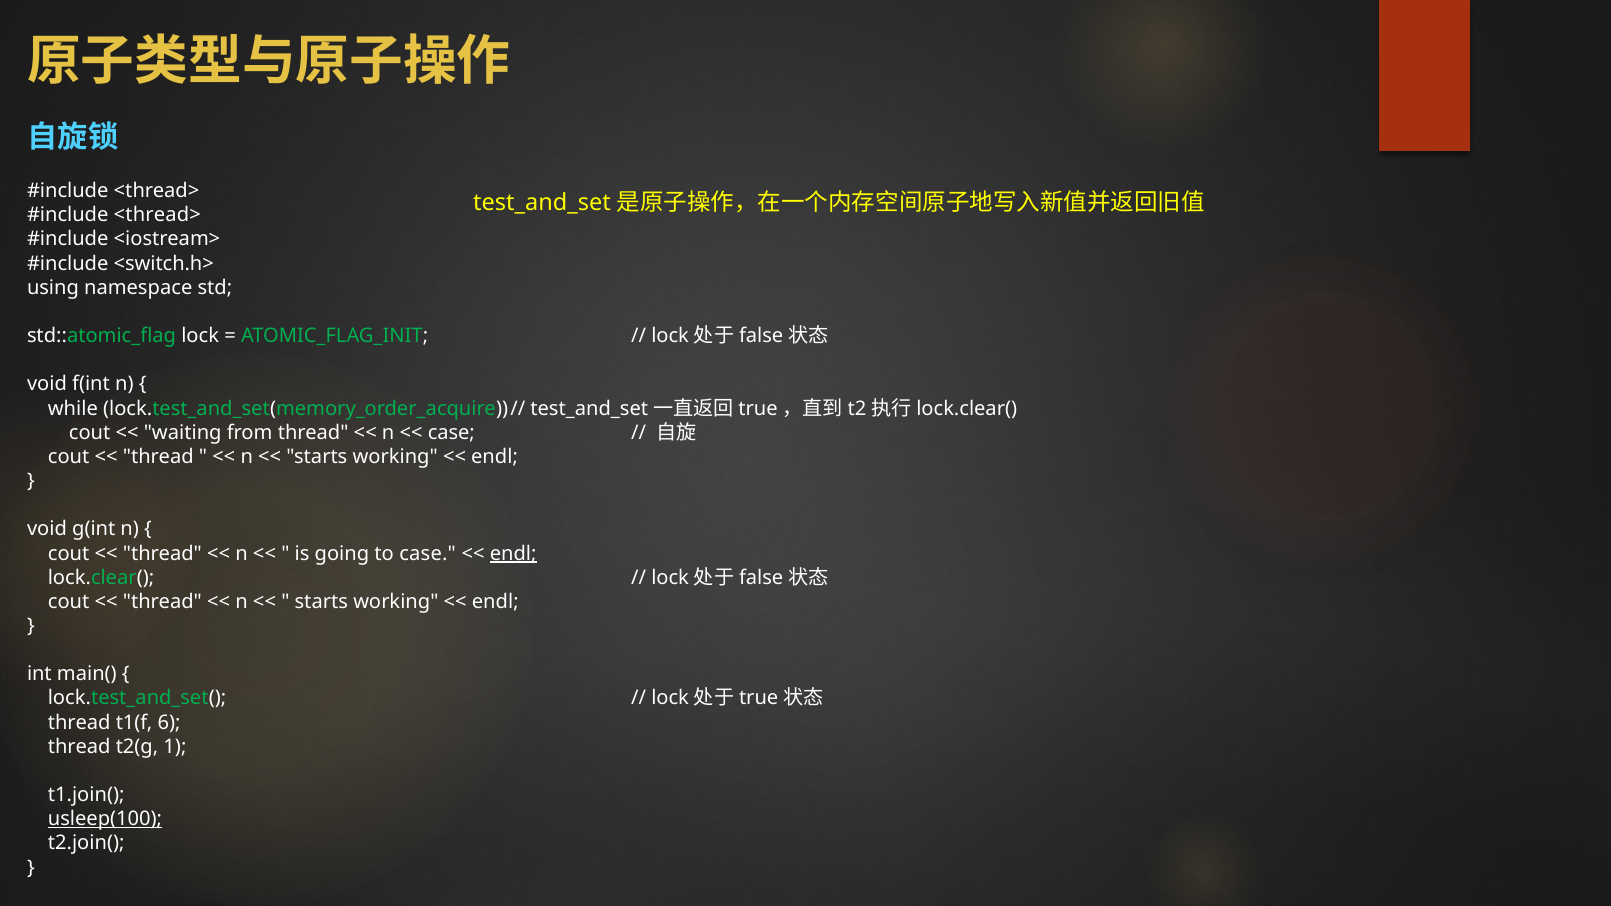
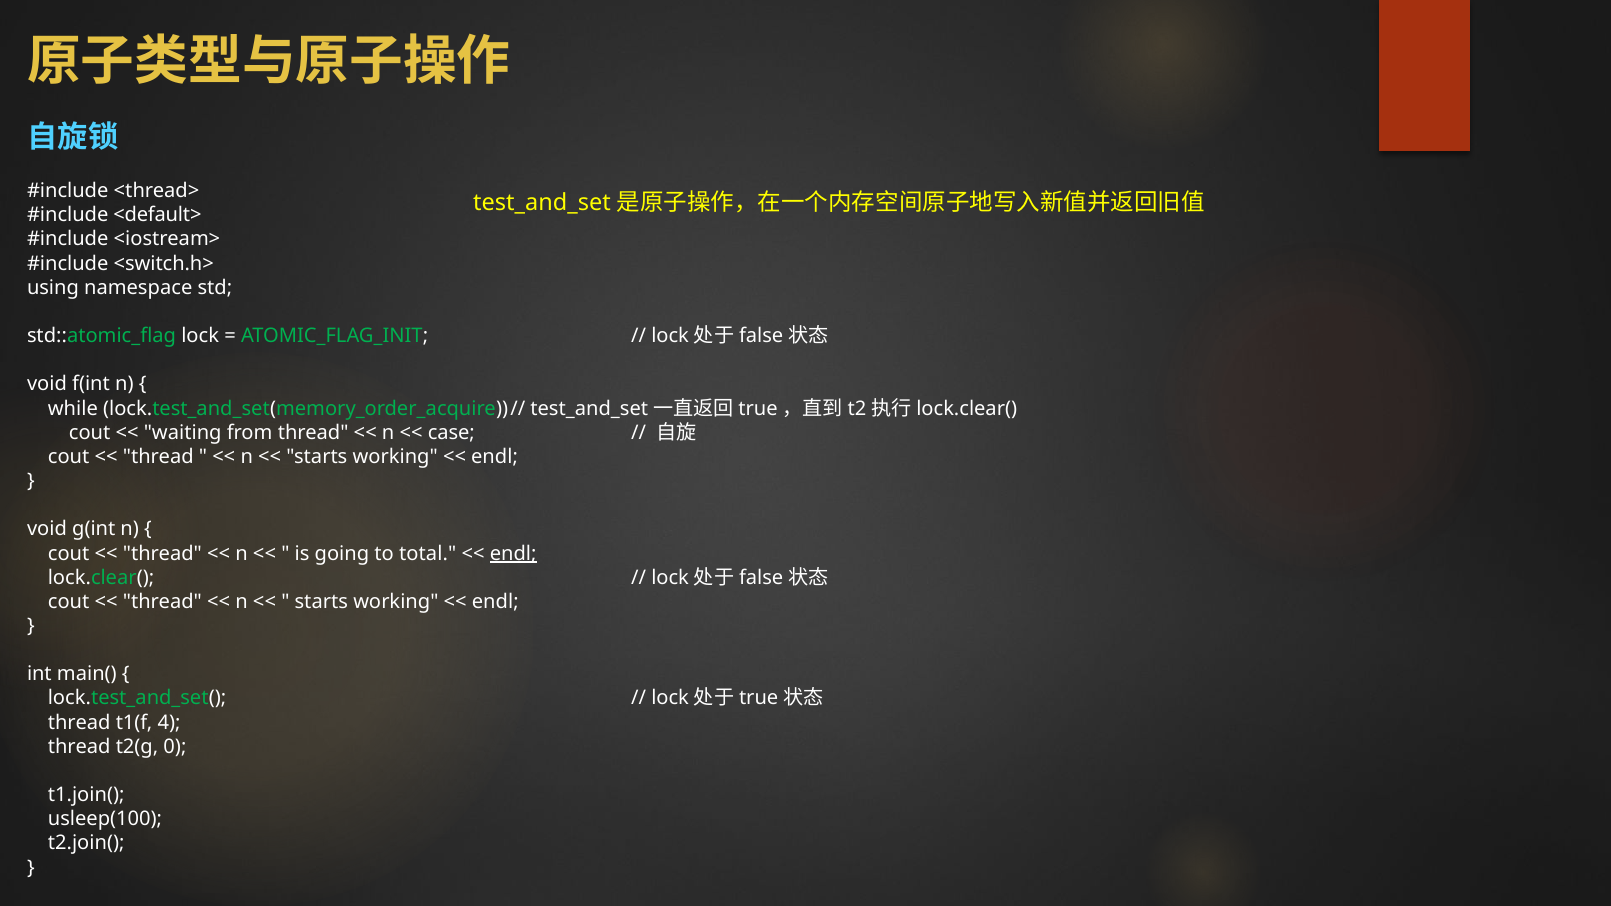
<thread> at (157, 215): <thread> -> <default>
to case: case -> total
6: 6 -> 4
1: 1 -> 0
usleep(100 underline: present -> none
